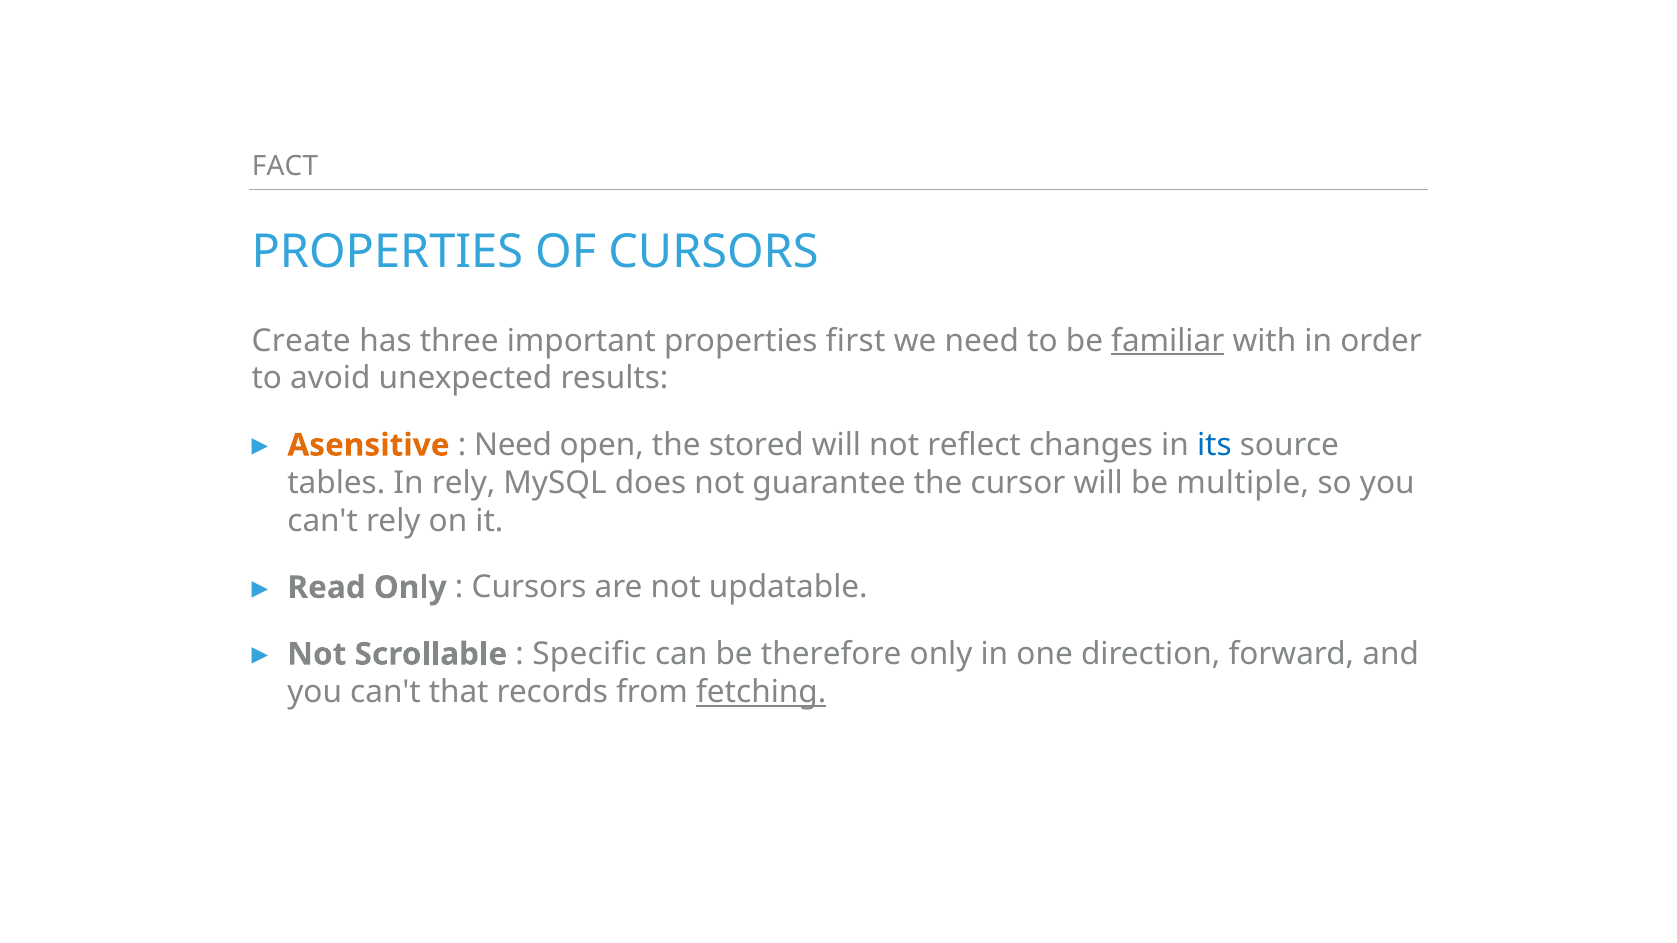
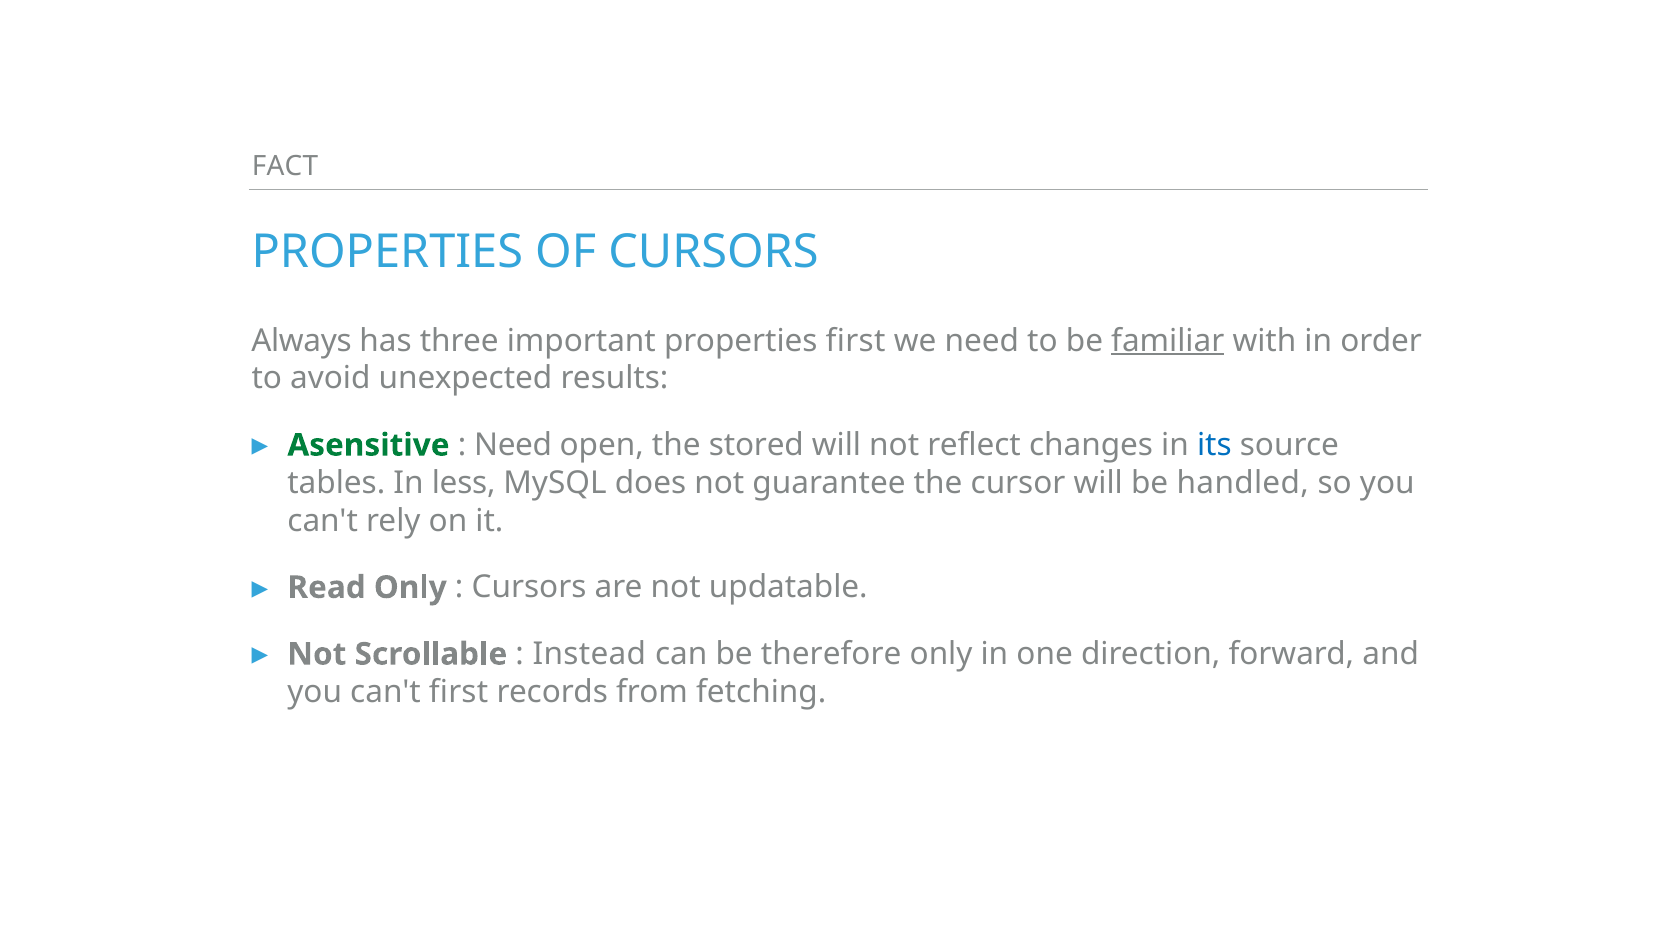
Create: Create -> Always
Asensitive colour: orange -> green
In rely: rely -> less
multiple: multiple -> handled
Specific: Specific -> Instead
can't that: that -> first
fetching underline: present -> none
